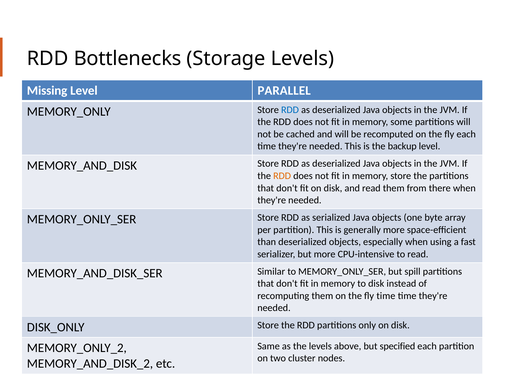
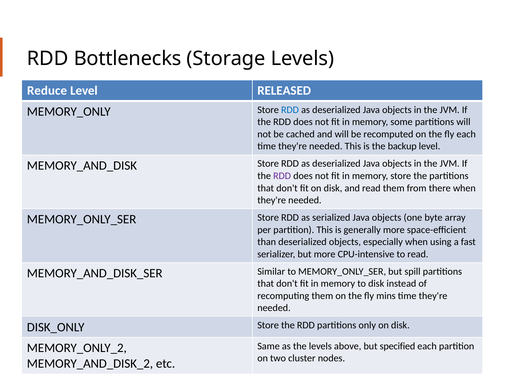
Missing: Missing -> Reduce
PARALLEL: PARALLEL -> RELEASED
RDD at (282, 176) colour: orange -> purple
fly time: time -> mins
